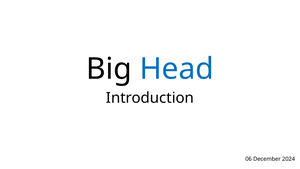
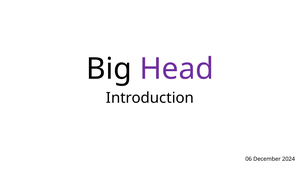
Head colour: blue -> purple
